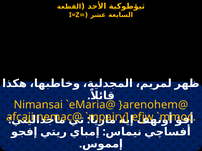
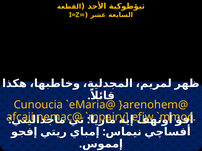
Nimansai: Nimansai -> Cunoucia
